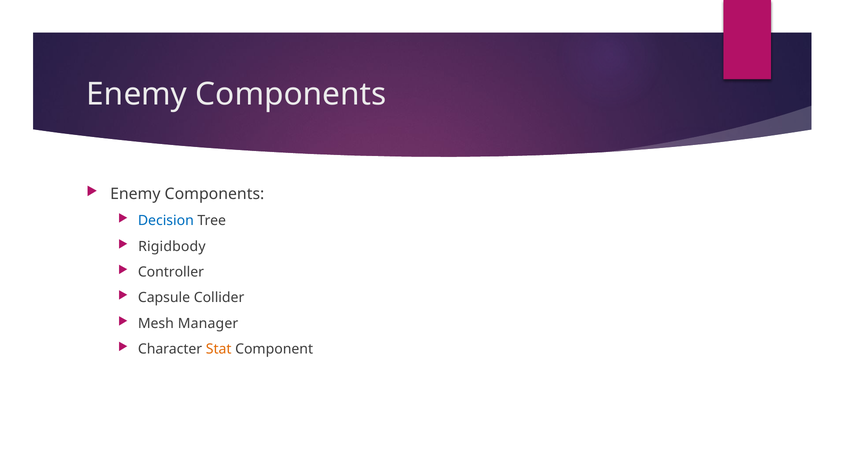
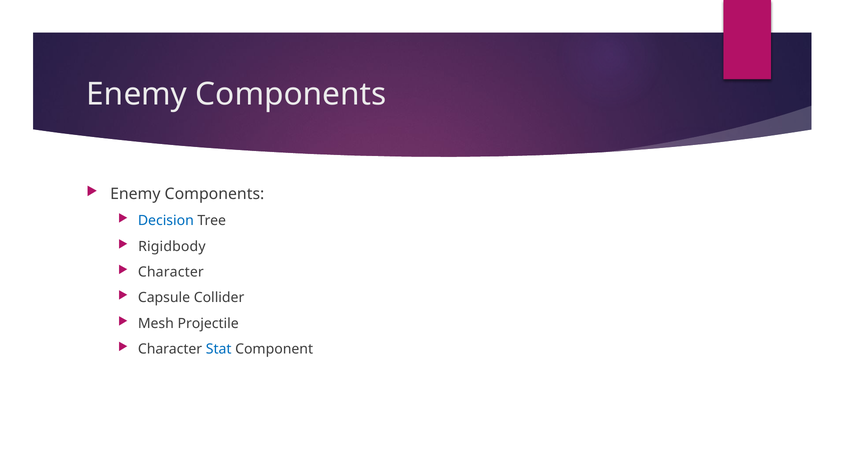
Controller at (171, 272): Controller -> Character
Manager: Manager -> Projectile
Stat colour: orange -> blue
